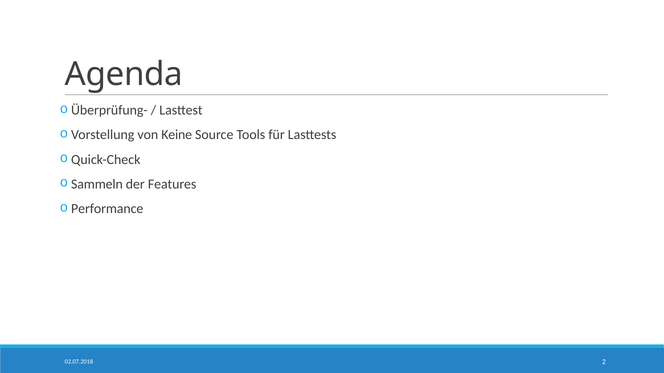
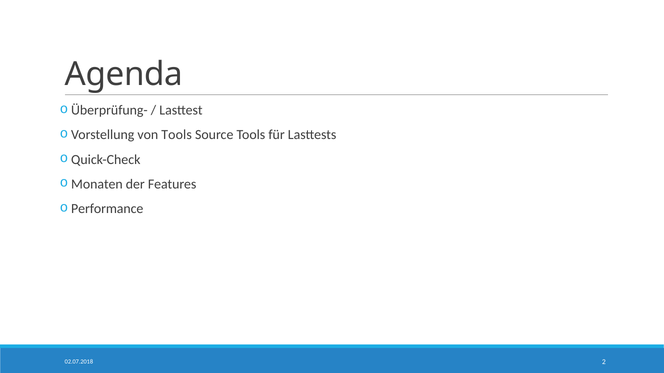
von Keine: Keine -> Tools
Sammeln: Sammeln -> Monaten
